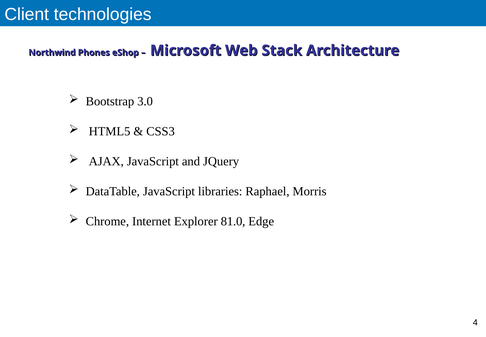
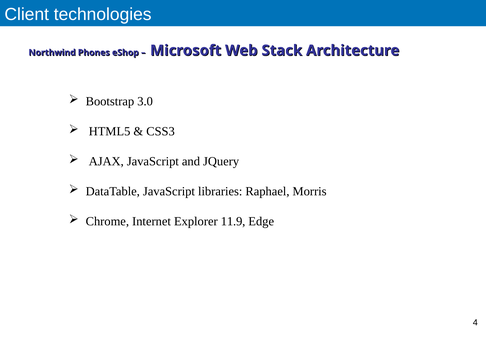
81.0: 81.0 -> 11.9
